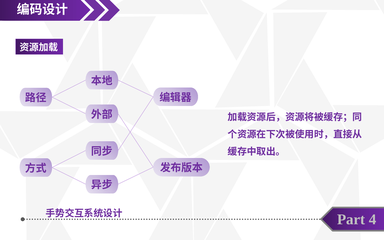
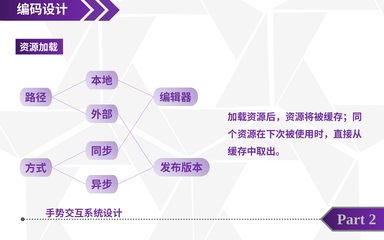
4: 4 -> 2
